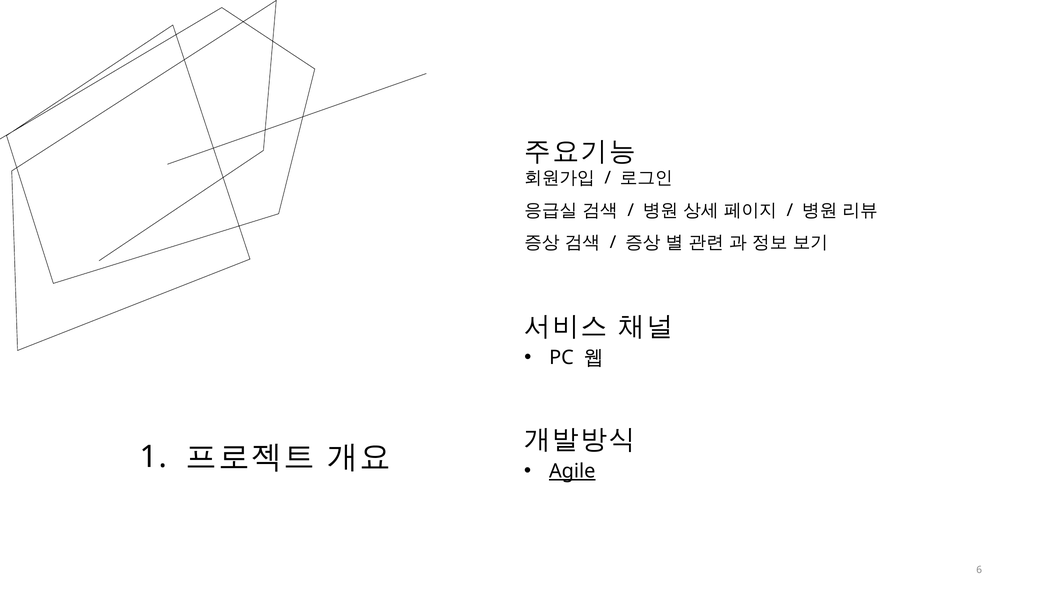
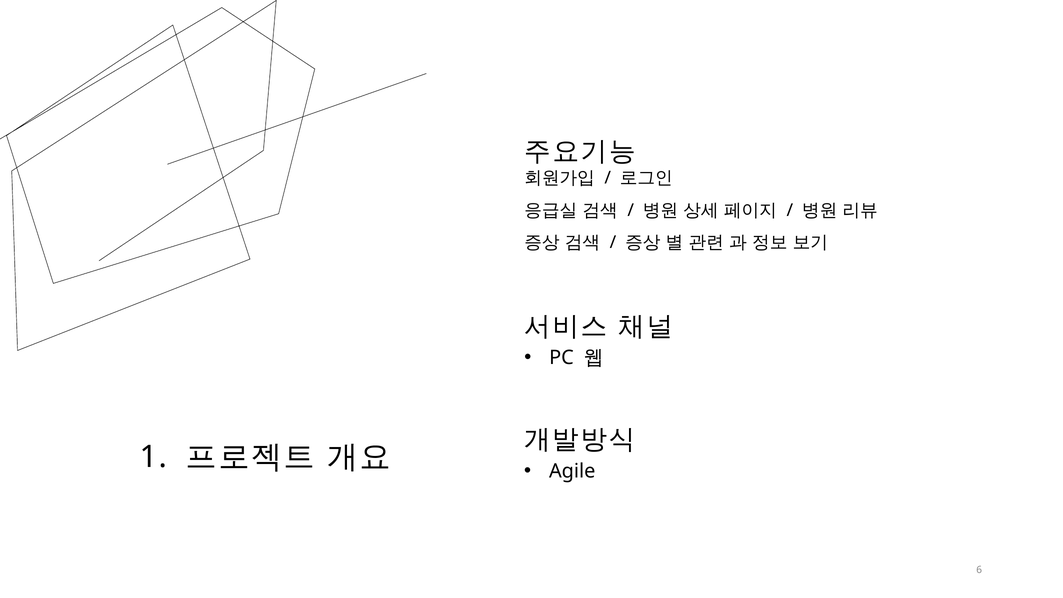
Agile underline: present -> none
